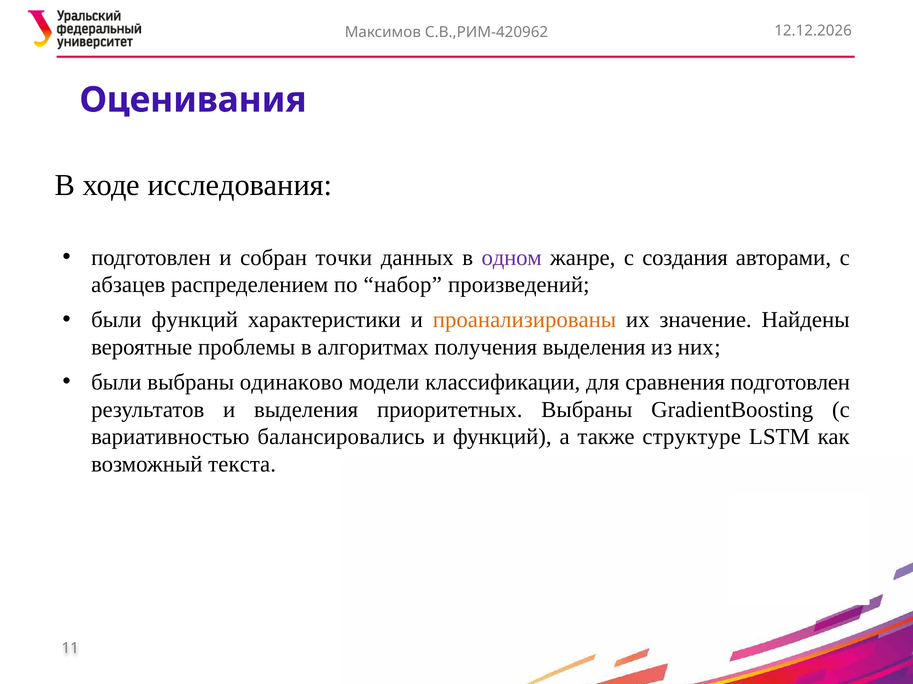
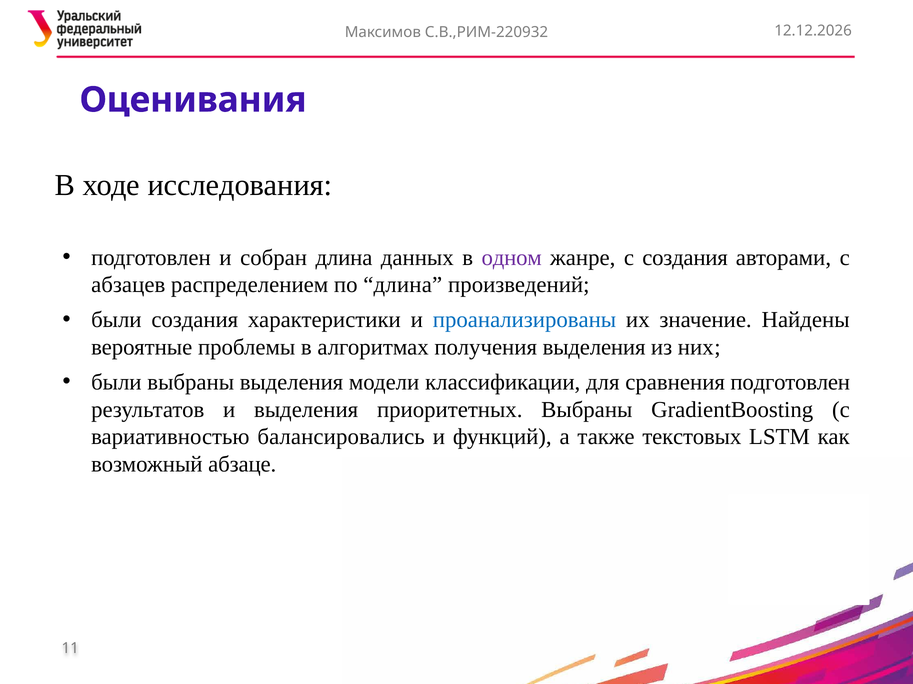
С.В.,РИМ-420962: С.В.,РИМ-420962 -> С.В.,РИМ-220932
собран точки: точки -> длина
по набор: набор -> длина
были функций: функций -> создания
проанализированы colour: orange -> blue
выбраны одинаково: одинаково -> выделения
структуре: структуре -> текстовых
текста: текста -> абзаце
